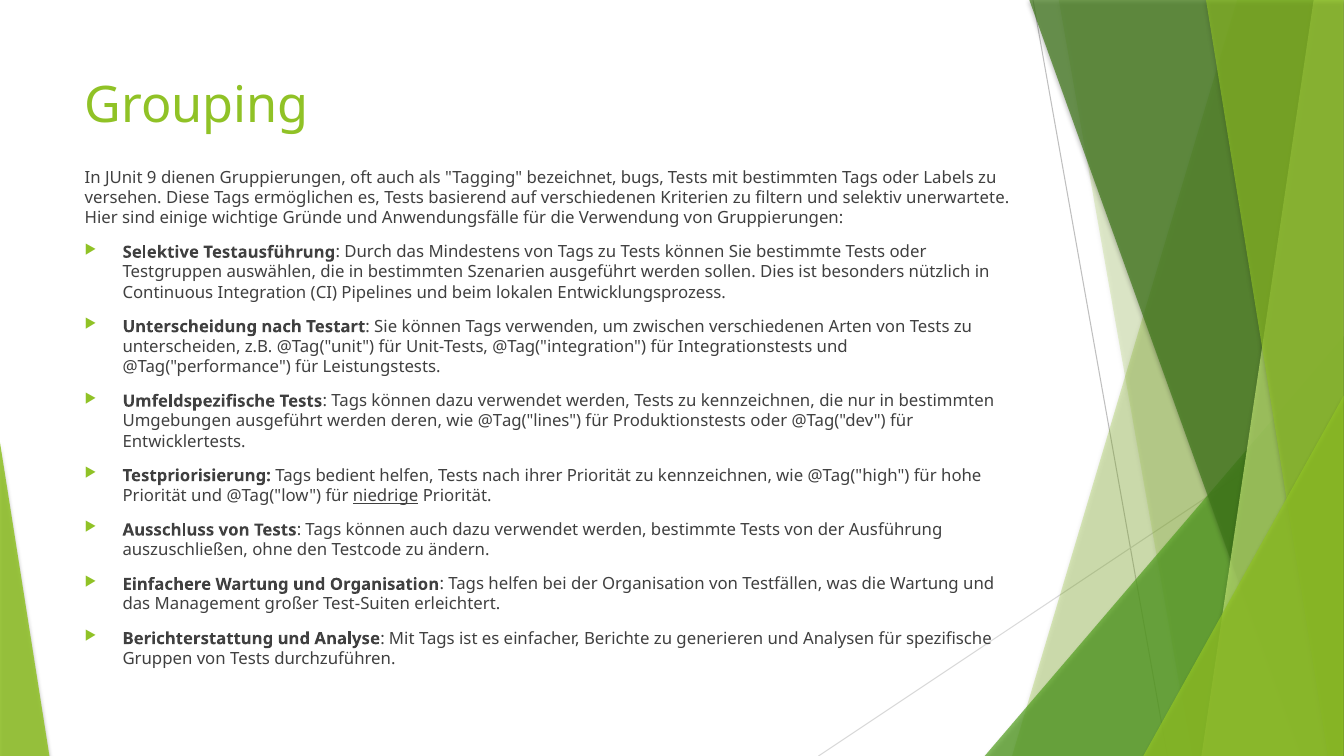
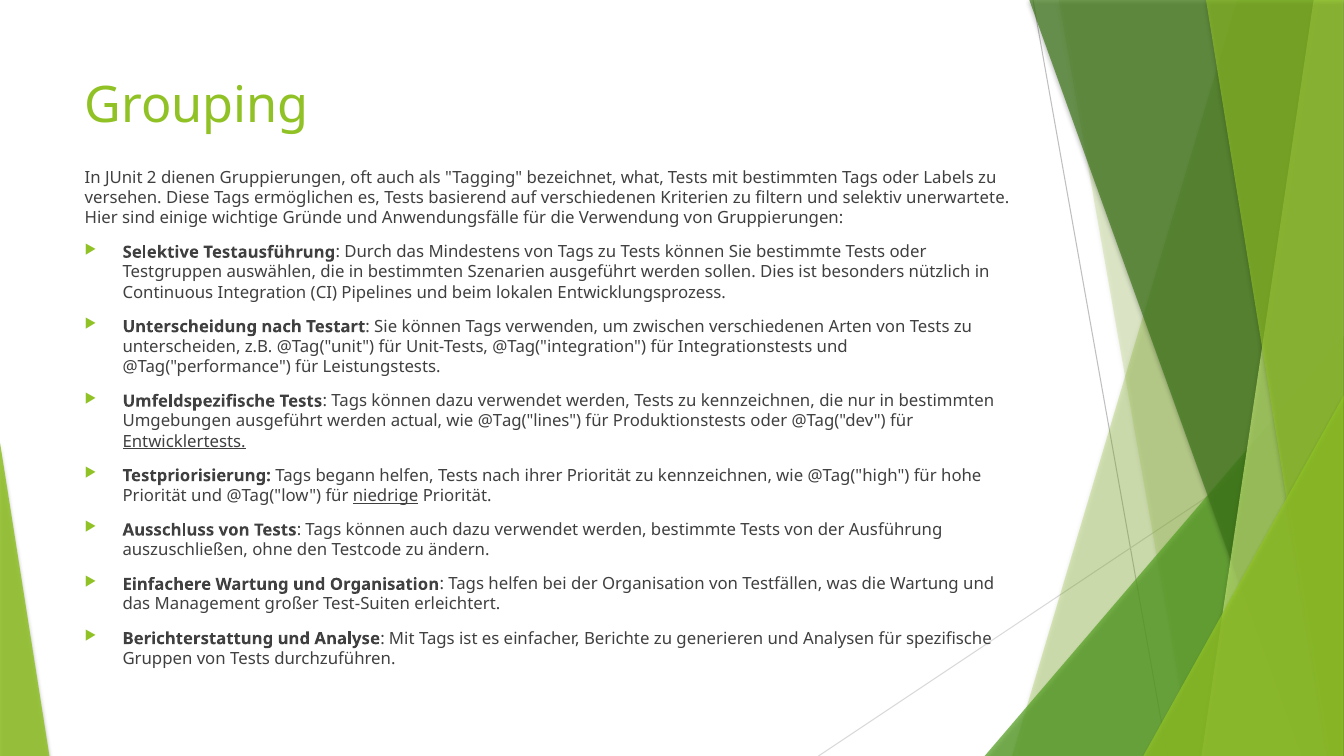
9: 9 -> 2
bugs: bugs -> what
deren: deren -> actual
Entwicklertests underline: none -> present
bedient: bedient -> begann
